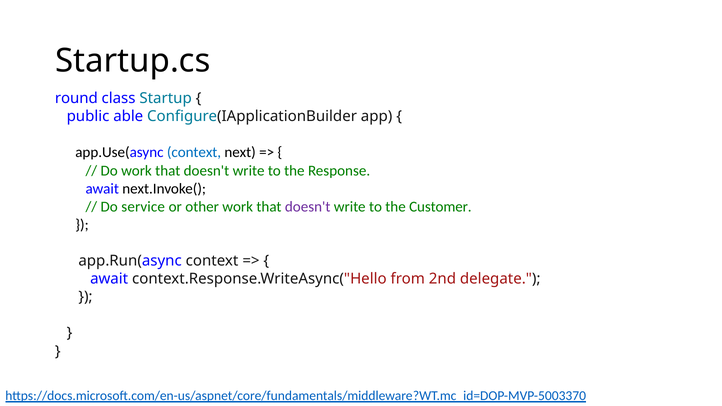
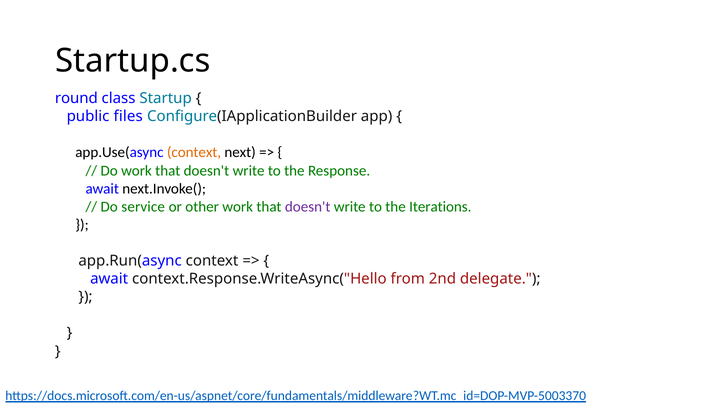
able: able -> files
context at (194, 153) colour: blue -> orange
Customer: Customer -> Iterations
